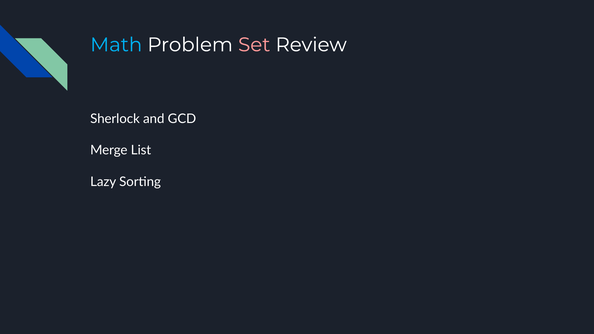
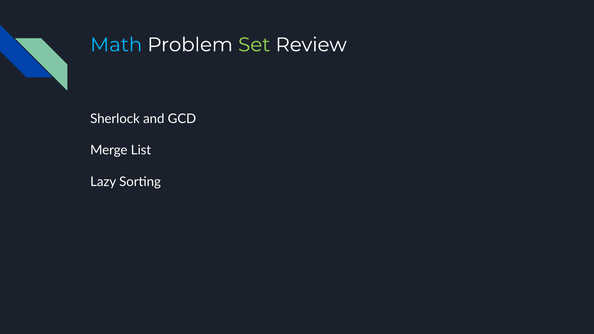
Set colour: pink -> light green
